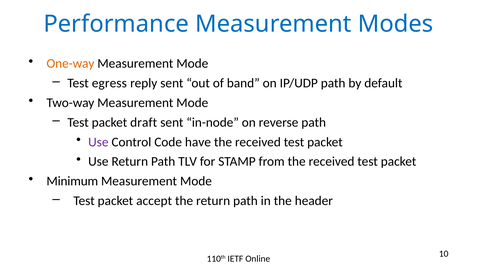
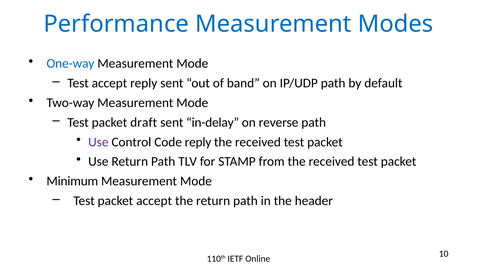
One-way colour: orange -> blue
Test egress: egress -> accept
in-node: in-node -> in-delay
Code have: have -> reply
